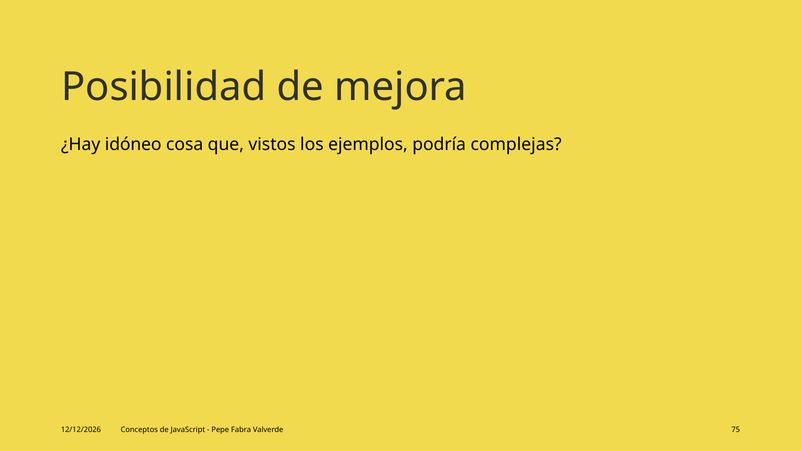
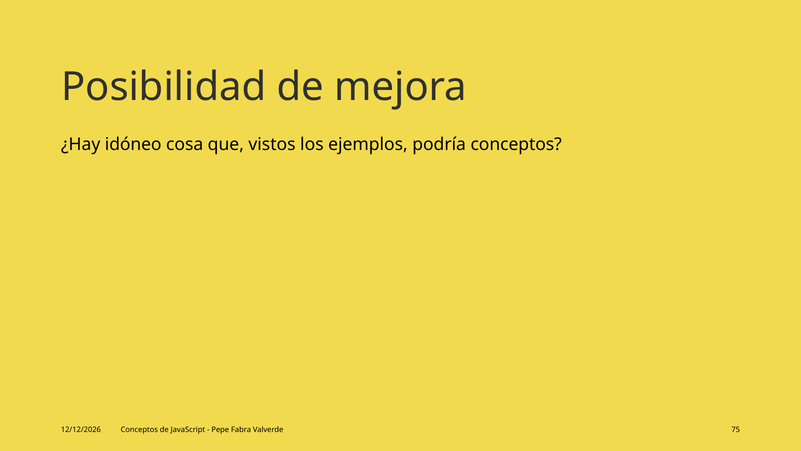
podría complejas: complejas -> conceptos
